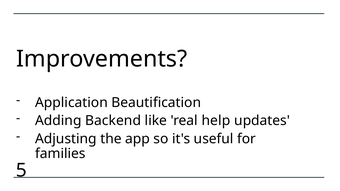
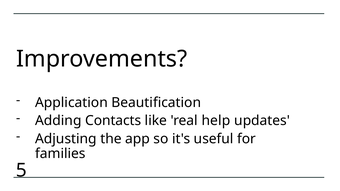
Backend: Backend -> Contacts
